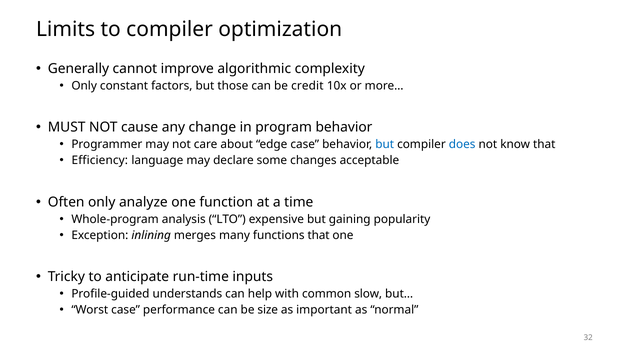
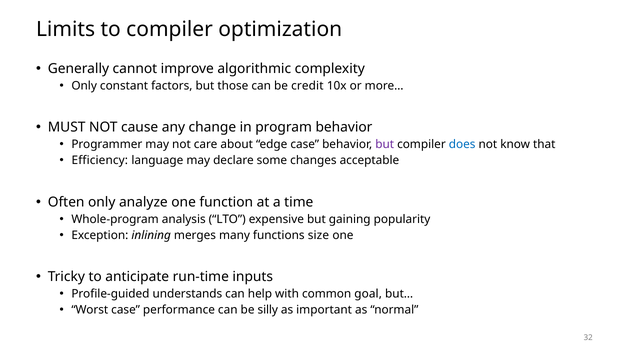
but at (385, 144) colour: blue -> purple
functions that: that -> size
slow: slow -> goal
size: size -> silly
